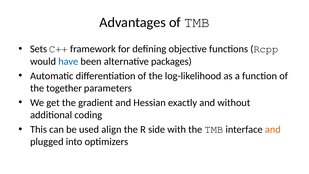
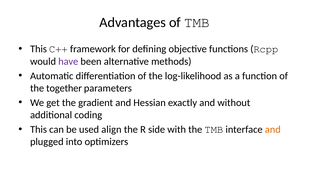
Sets at (39, 49): Sets -> This
have colour: blue -> purple
packages: packages -> methods
